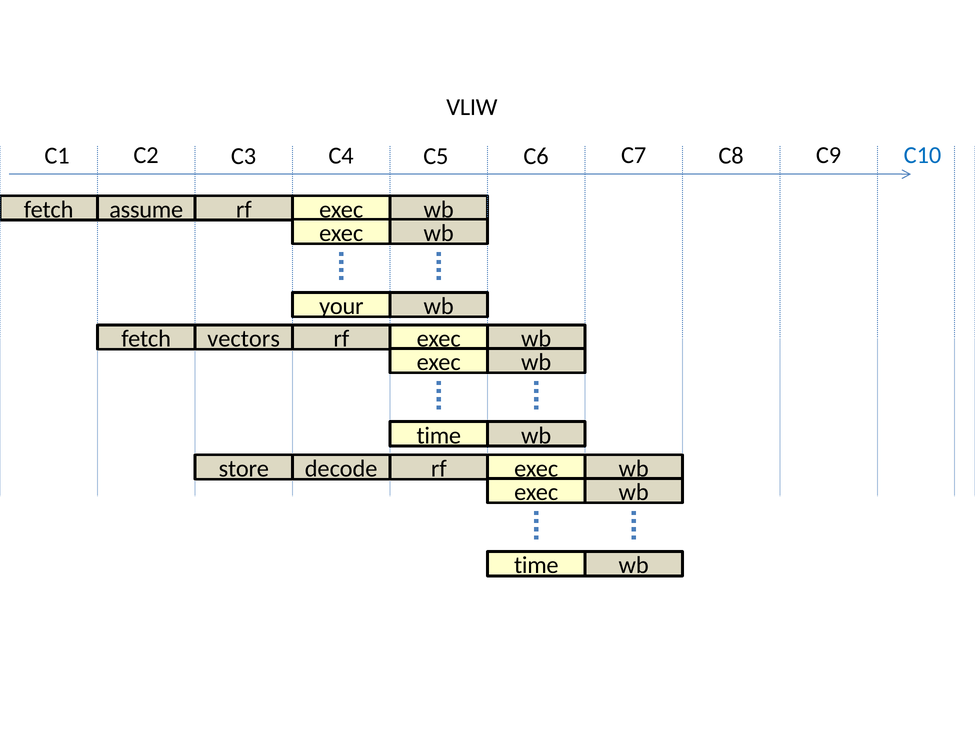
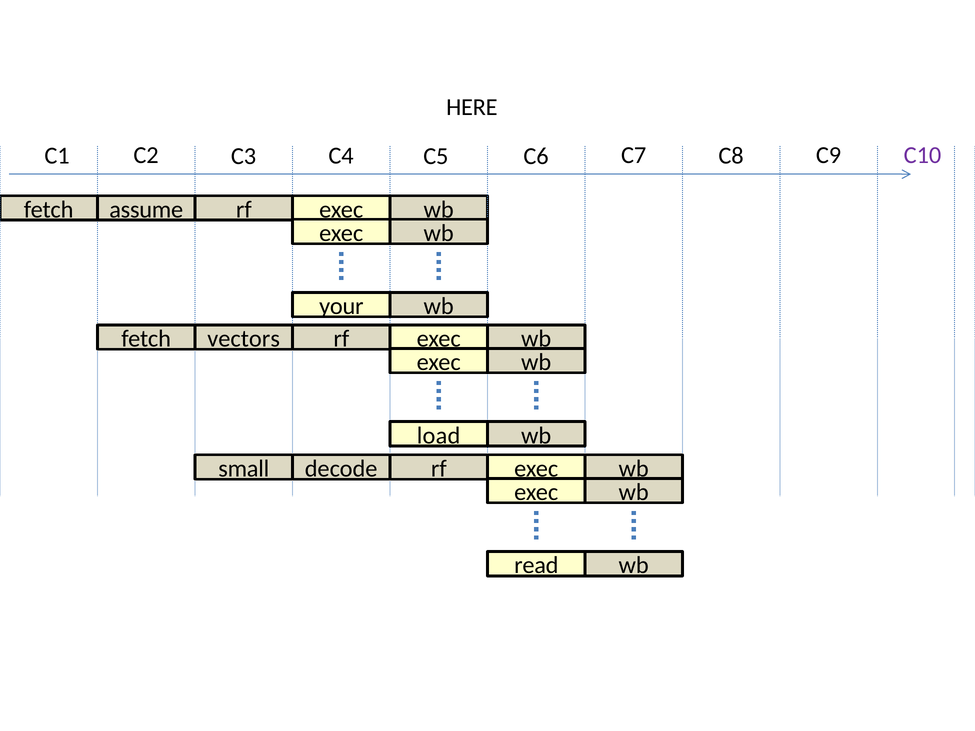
VLIW: VLIW -> HERE
C10 colour: blue -> purple
time at (439, 436): time -> load
store: store -> small
time at (536, 566): time -> read
